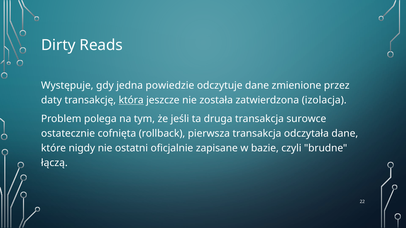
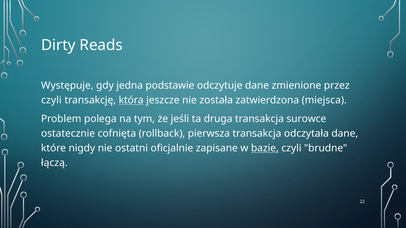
powiedzie: powiedzie -> podstawie
daty at (51, 100): daty -> czyli
izolacja: izolacja -> miejsca
bazie underline: none -> present
